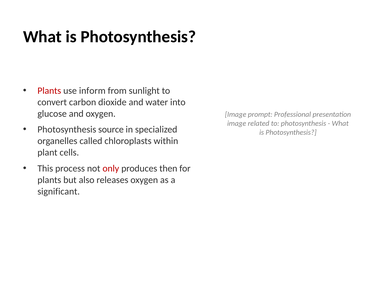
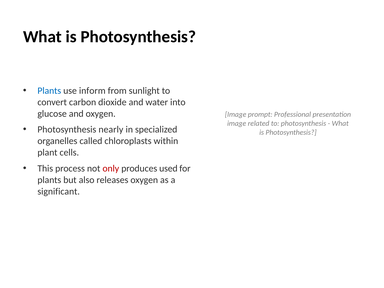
Plants at (49, 91) colour: red -> blue
source: source -> nearly
then: then -> used
